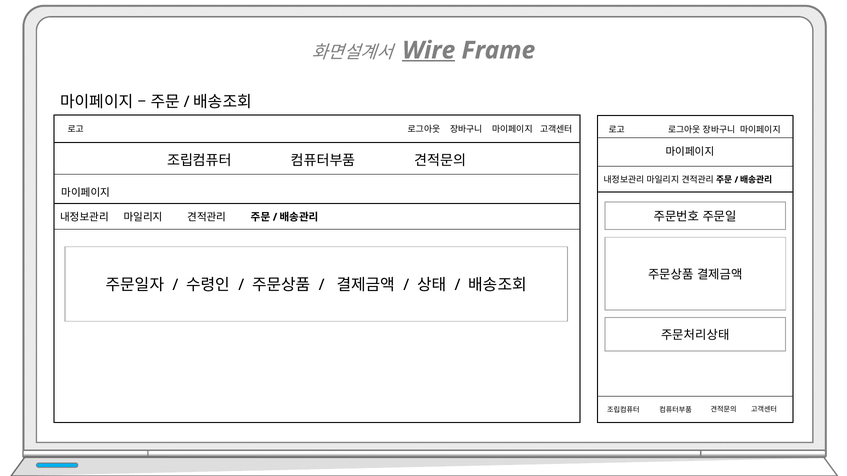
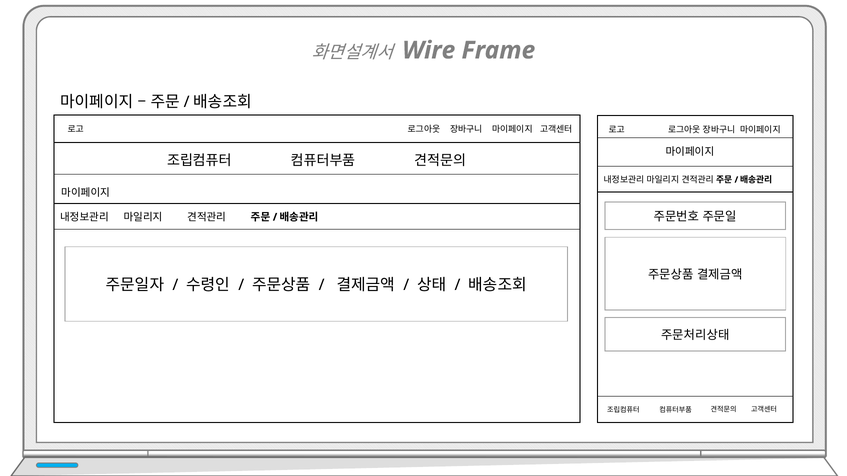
Wire underline: present -> none
